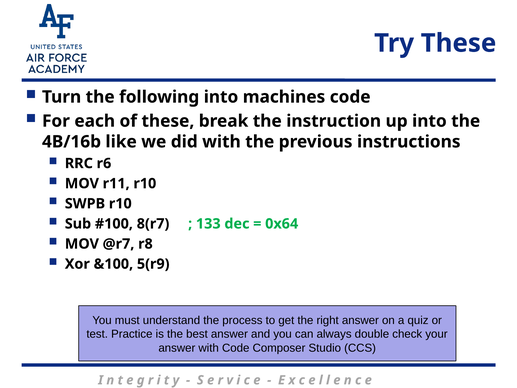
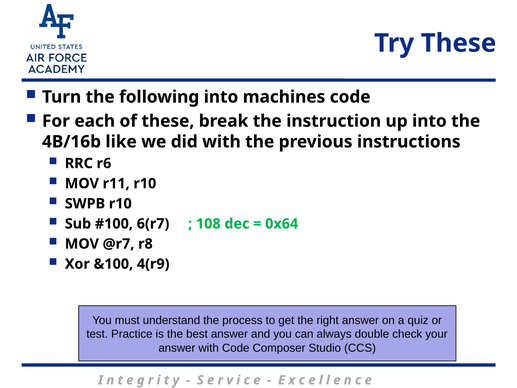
8(r7: 8(r7 -> 6(r7
133: 133 -> 108
5(r9: 5(r9 -> 4(r9
